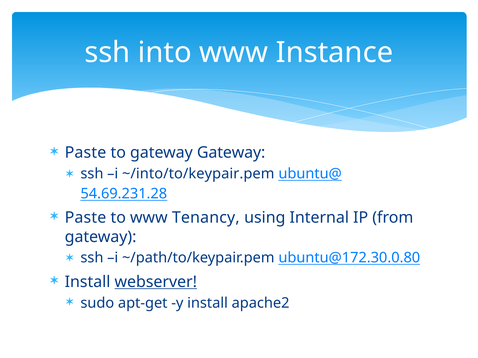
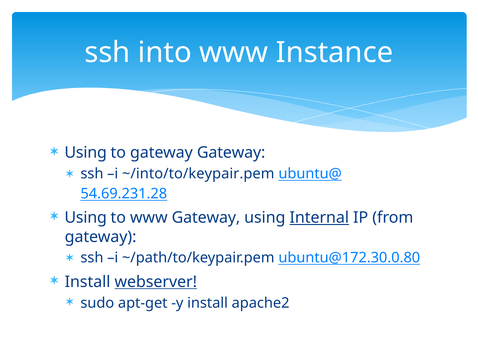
Paste at (85, 153): Paste -> Using
Paste at (85, 218): Paste -> Using
www Tenancy: Tenancy -> Gateway
Internal underline: none -> present
